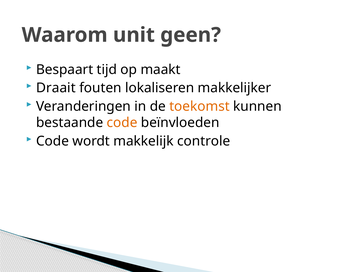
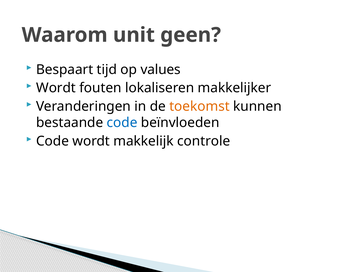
maakt: maakt -> values
Draait at (56, 88): Draait -> Wordt
code at (122, 122) colour: orange -> blue
